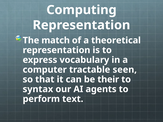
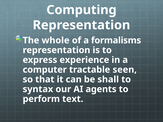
match: match -> whole
theoretical: theoretical -> formalisms
vocabulary: vocabulary -> experience
their: their -> shall
